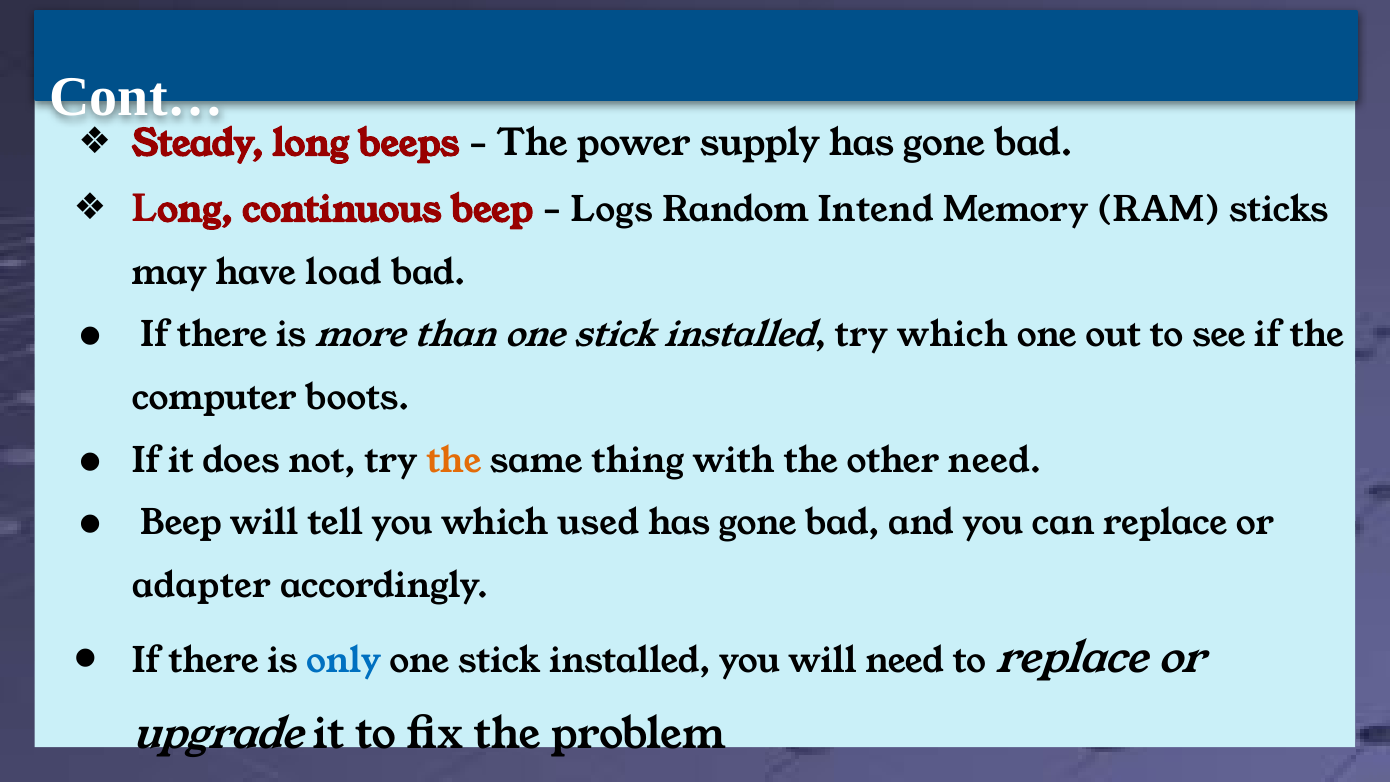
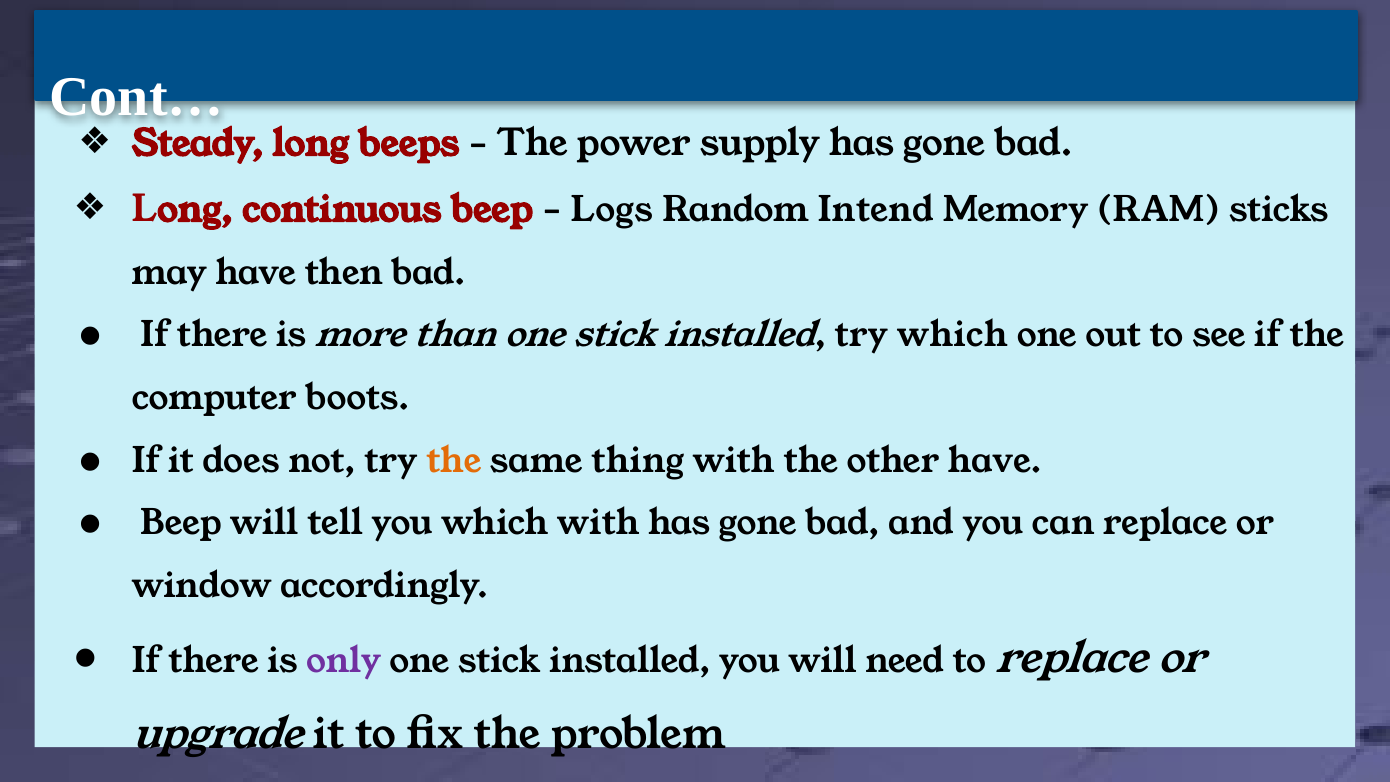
load: load -> then
other need: need -> have
which used: used -> with
adapter: adapter -> window
only colour: blue -> purple
